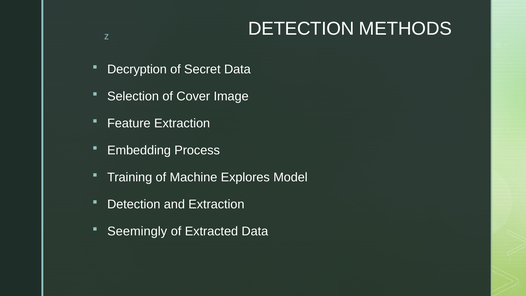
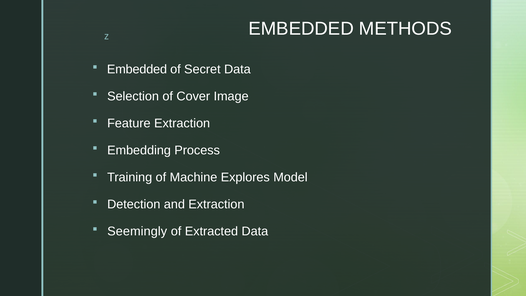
DETECTION at (301, 29): DETECTION -> EMBEDDED
Decryption at (137, 69): Decryption -> Embedded
